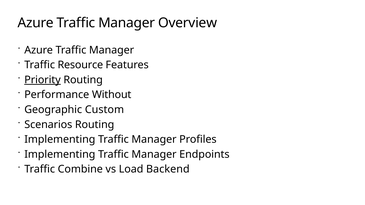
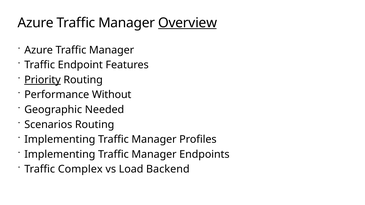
Overview underline: none -> present
Resource: Resource -> Endpoint
Custom: Custom -> Needed
Combine: Combine -> Complex
